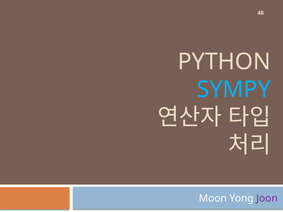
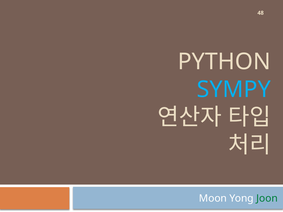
Joon colour: purple -> green
